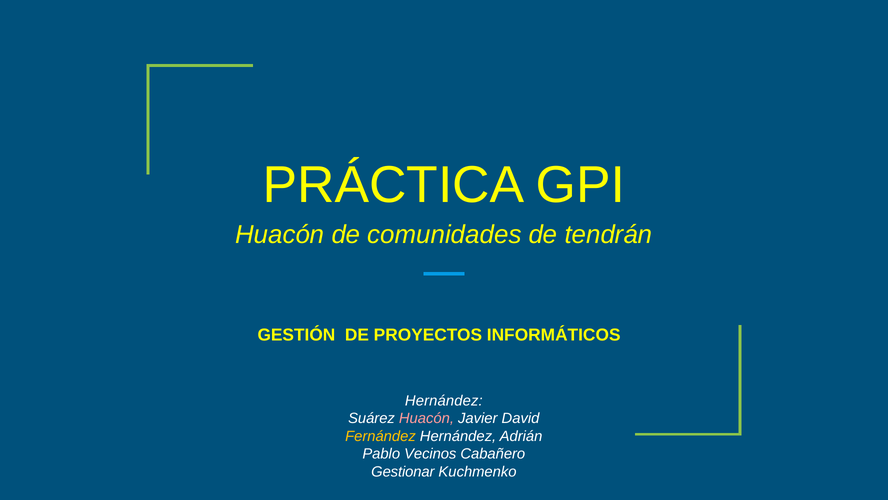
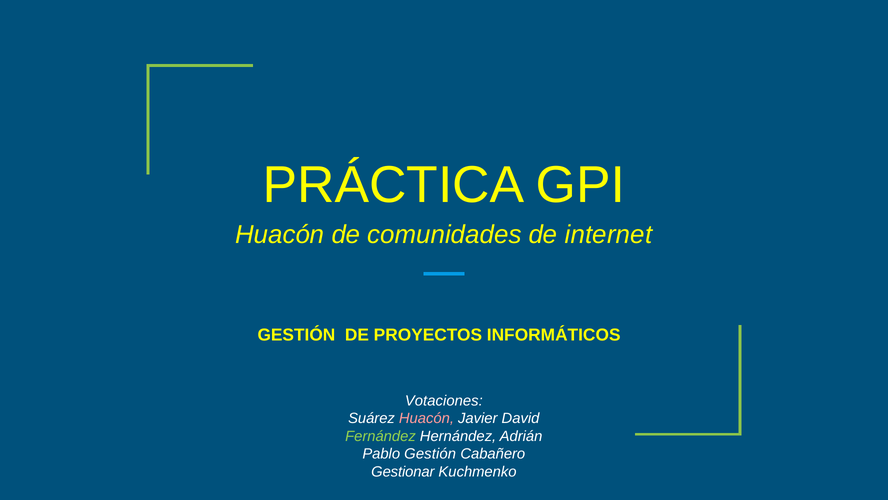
tendrán: tendrán -> internet
Hernández at (444, 400): Hernández -> Votaciones
Fernández colour: yellow -> light green
Pablo Vecinos: Vecinos -> Gestión
